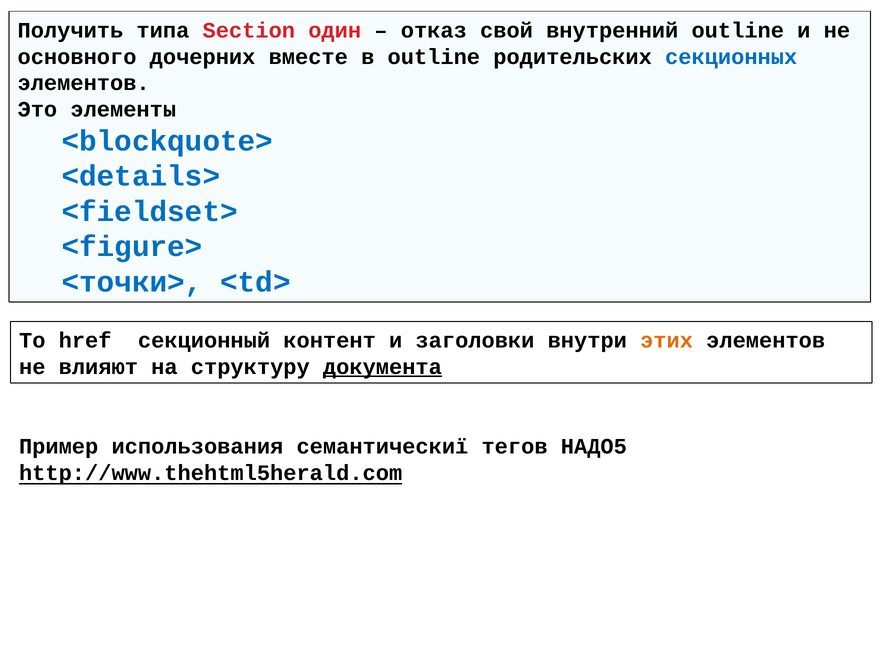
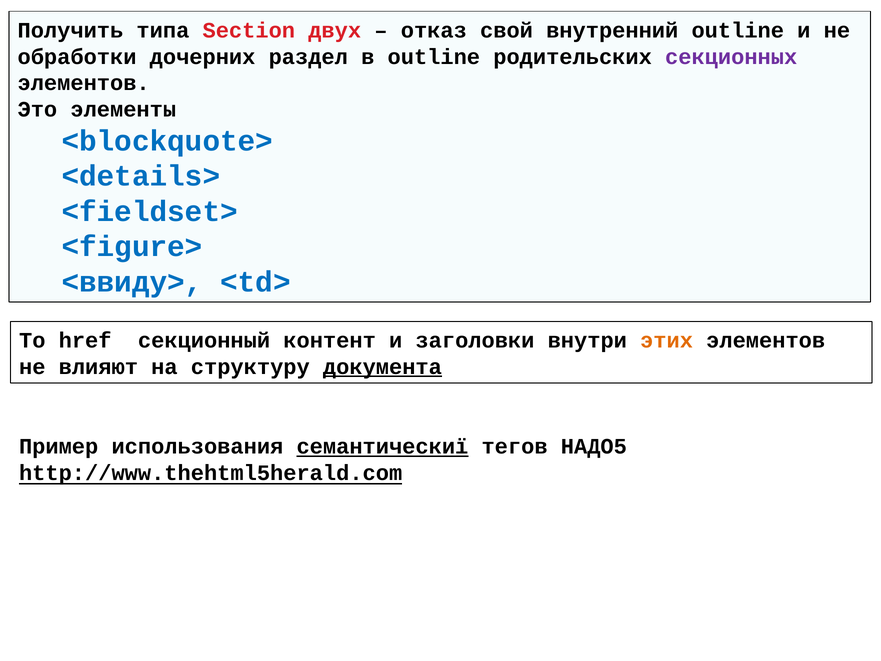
один: один -> двух
основного: основного -> обработки
вместе: вместе -> раздел
секционных colour: blue -> purple
<точки>: <точки> -> <ввиду>
семантическиї underline: none -> present
